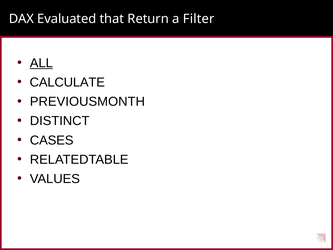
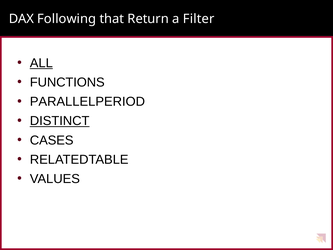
Evaluated: Evaluated -> Following
CALCULATE: CALCULATE -> FUNCTIONS
PREVIOUSMONTH: PREVIOUSMONTH -> PARALLELPERIOD
DISTINCT underline: none -> present
